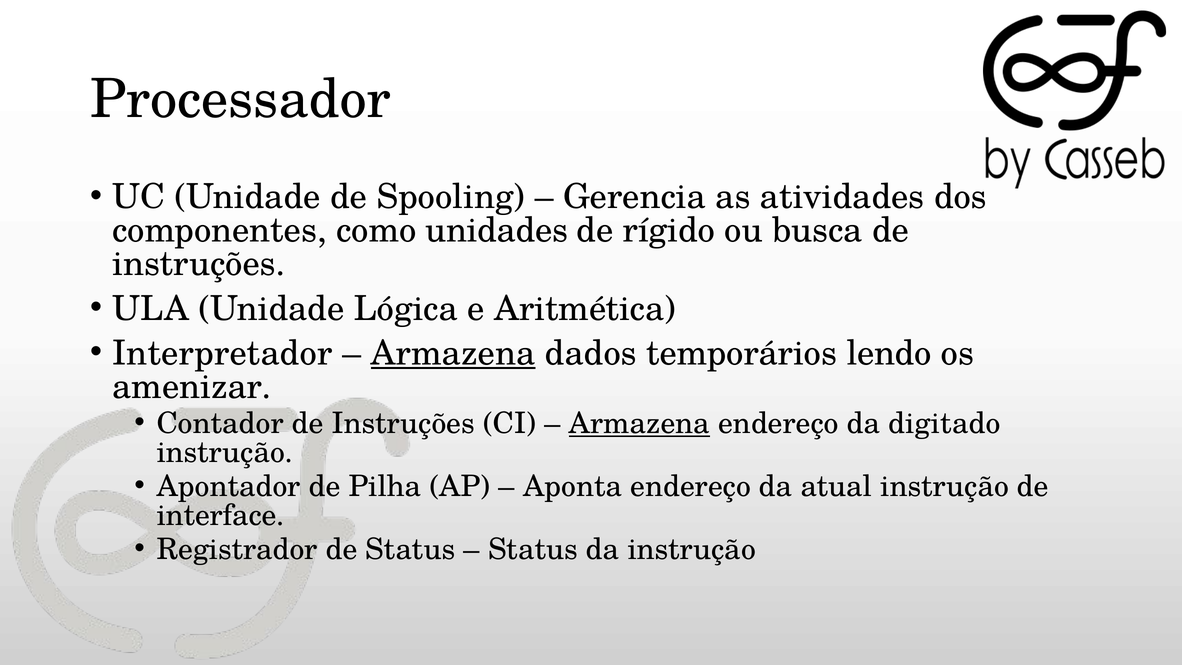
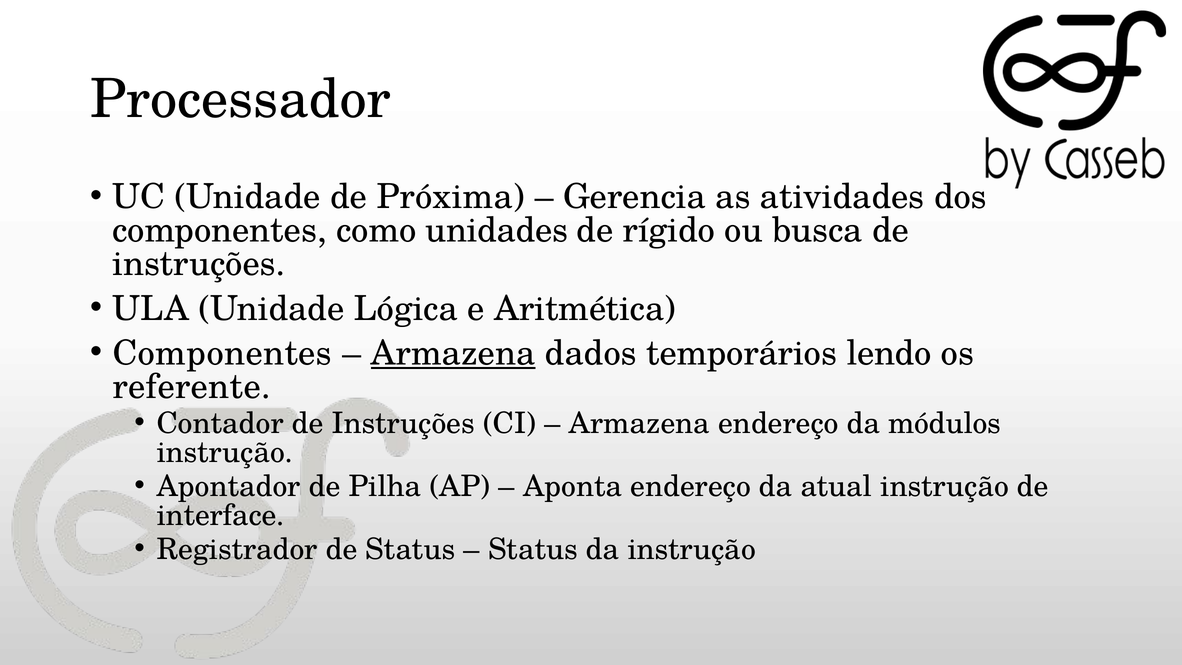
Spooling: Spooling -> Próxima
Interpretador at (222, 353): Interpretador -> Componentes
amenizar: amenizar -> referente
Armazena at (639, 424) underline: present -> none
digitado: digitado -> módulos
